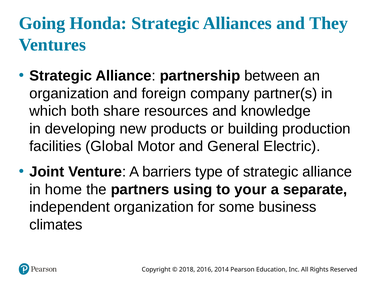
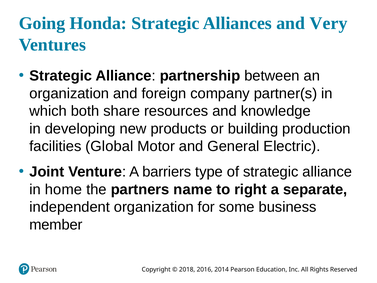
They: They -> Very
using: using -> name
your: your -> right
climates: climates -> member
